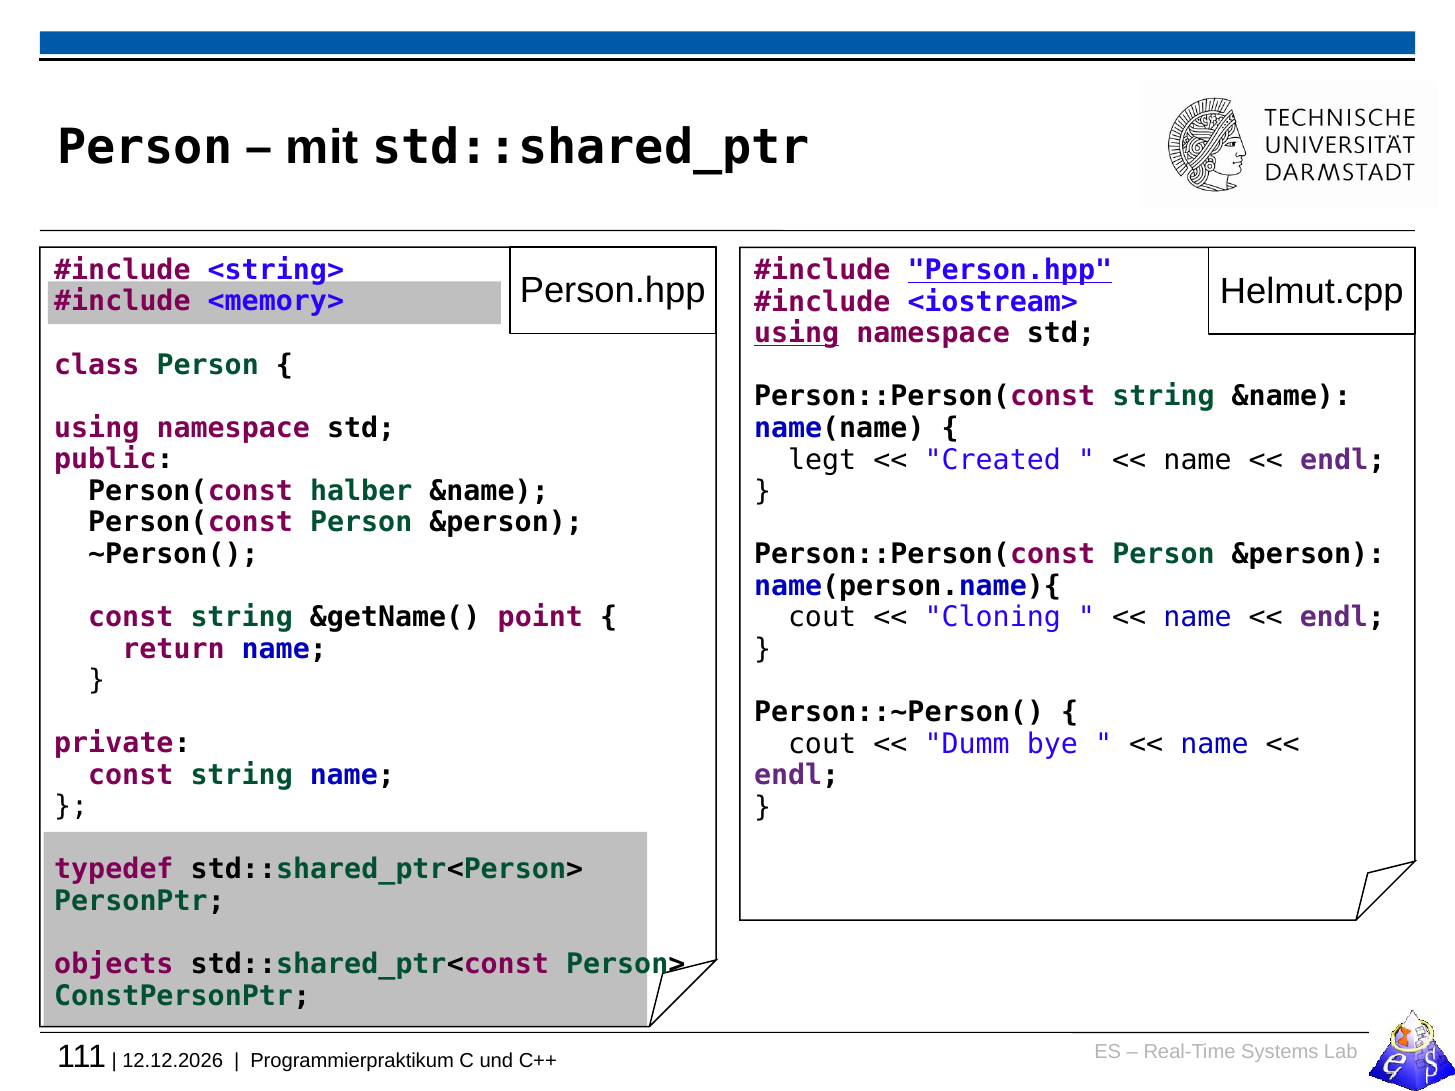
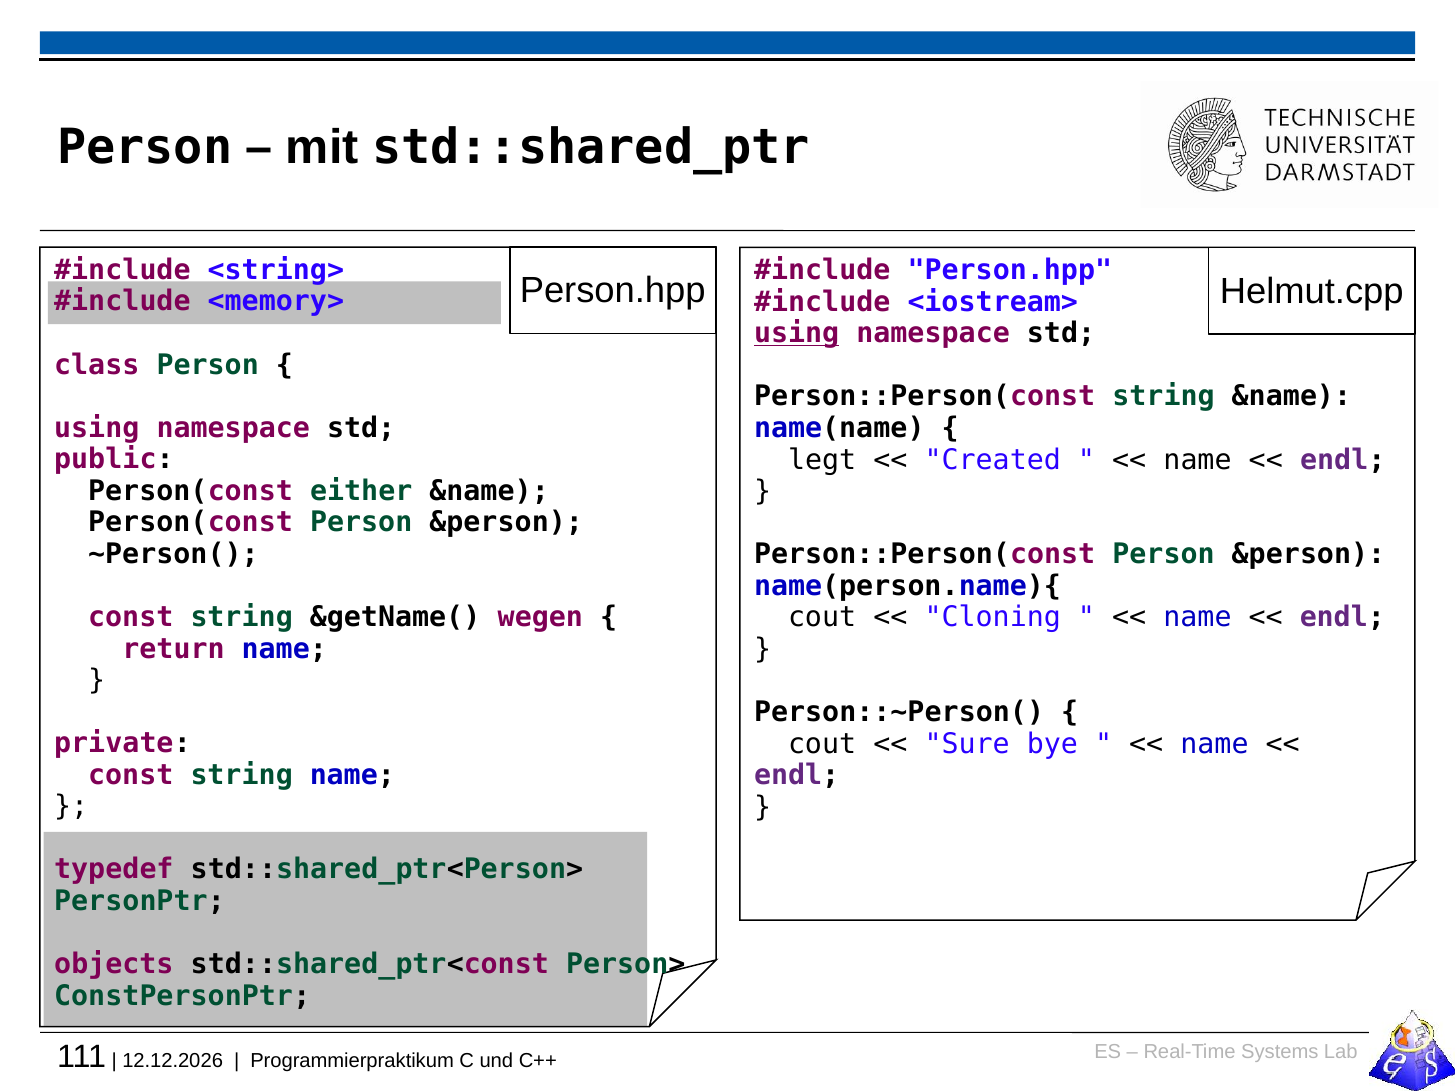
Person.hpp at (1010, 270) underline: present -> none
halber: halber -> either
point: point -> wegen
Dumm: Dumm -> Sure
